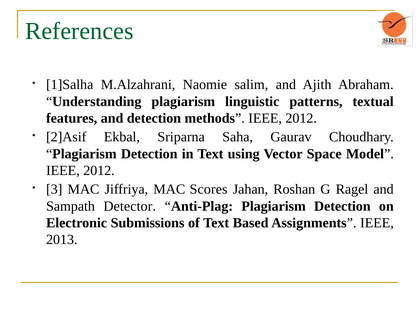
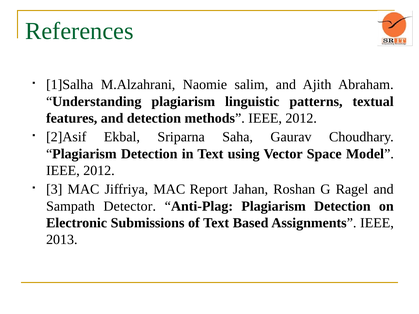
Scores: Scores -> Report
